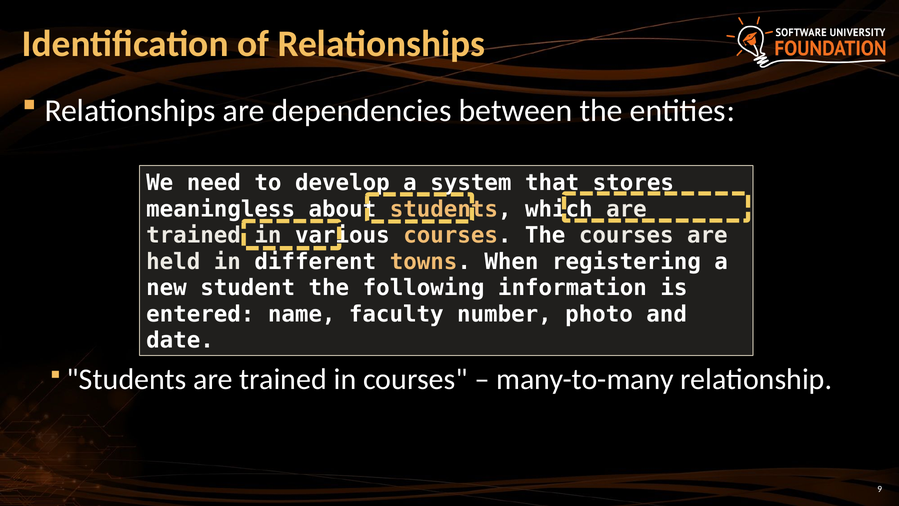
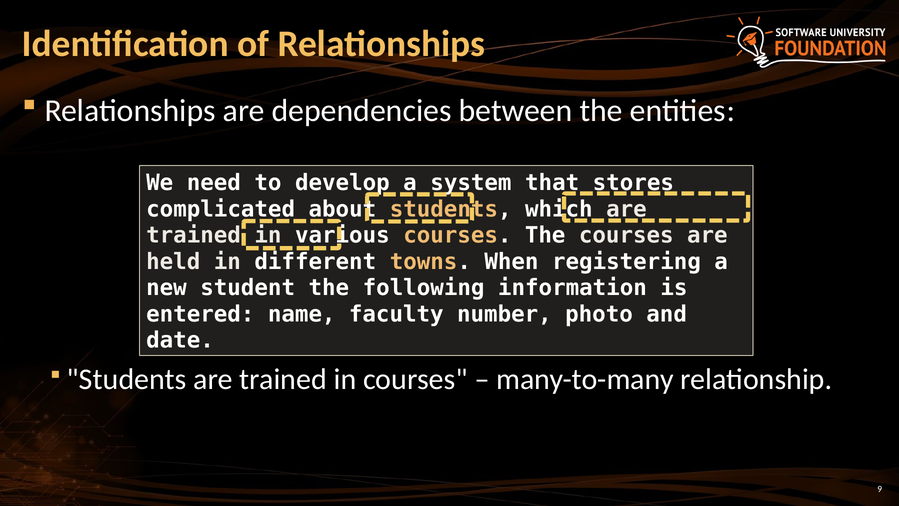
meaningless: meaningless -> complicated
